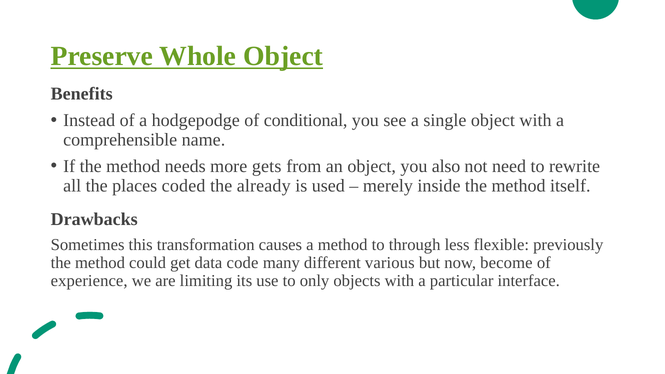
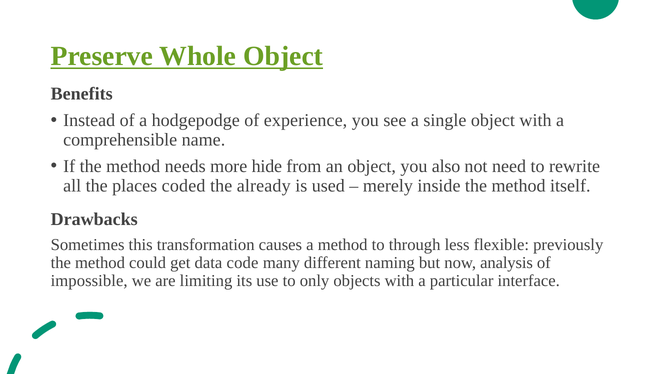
conditional: conditional -> experience
gets: gets -> hide
various: various -> naming
become: become -> analysis
experience: experience -> impossible
